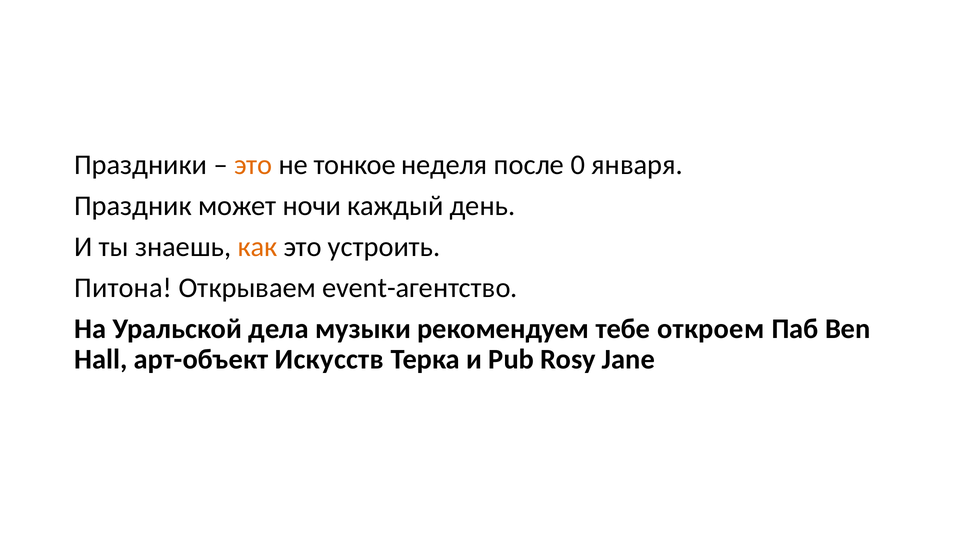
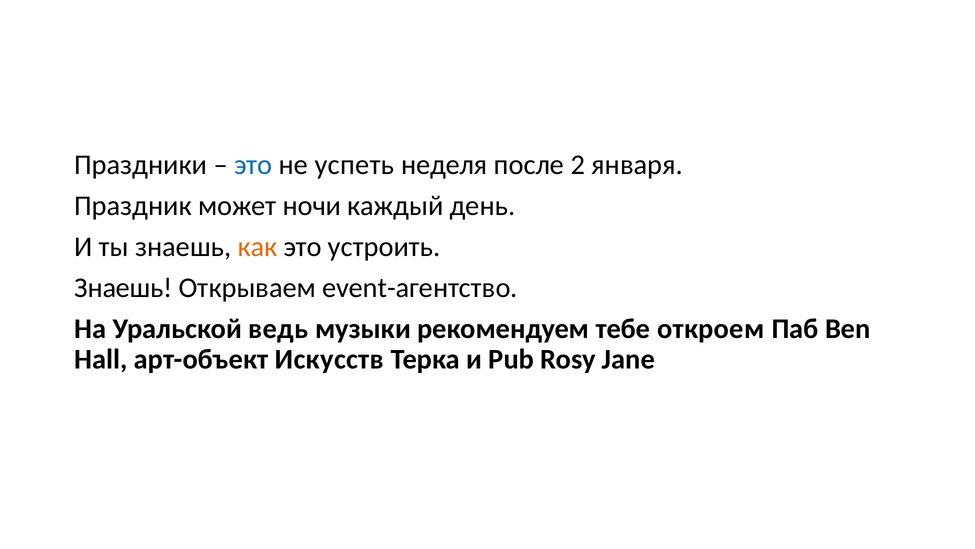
это at (253, 165) colour: orange -> blue
тонкое: тонкое -> успеть
0: 0 -> 2
Питона at (123, 287): Питона -> Знаешь
дела: дела -> ведь
